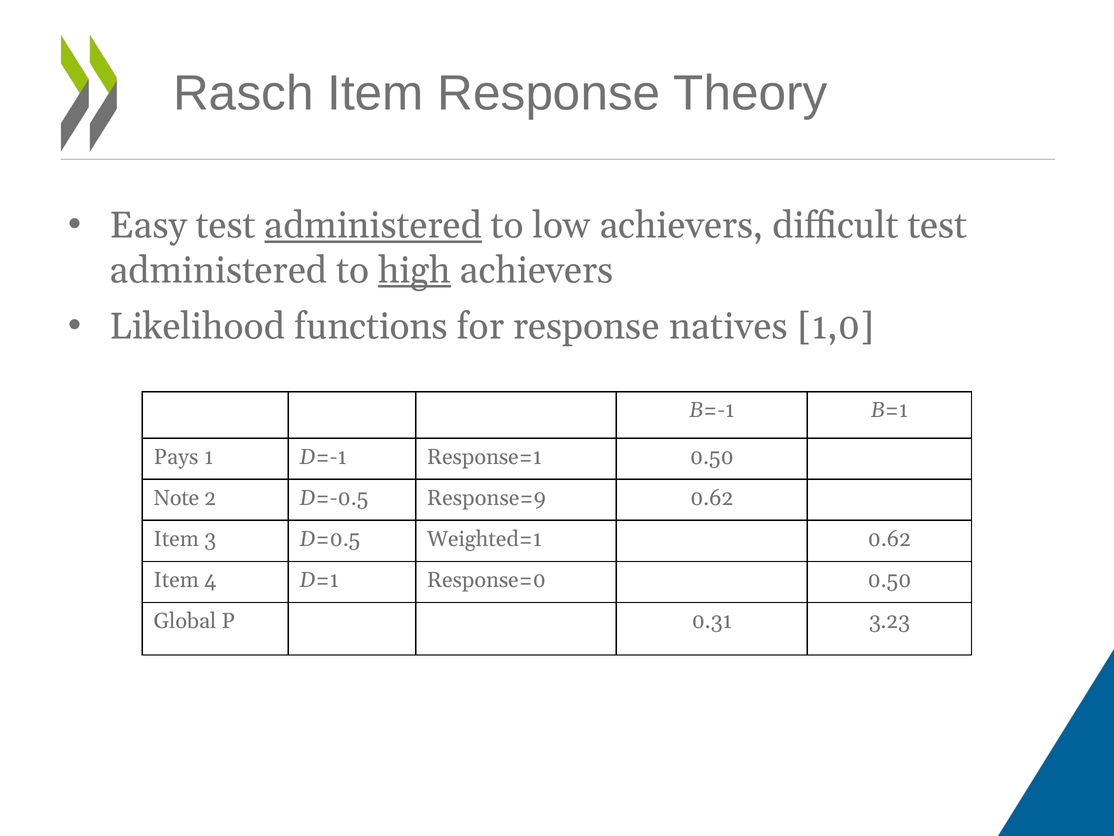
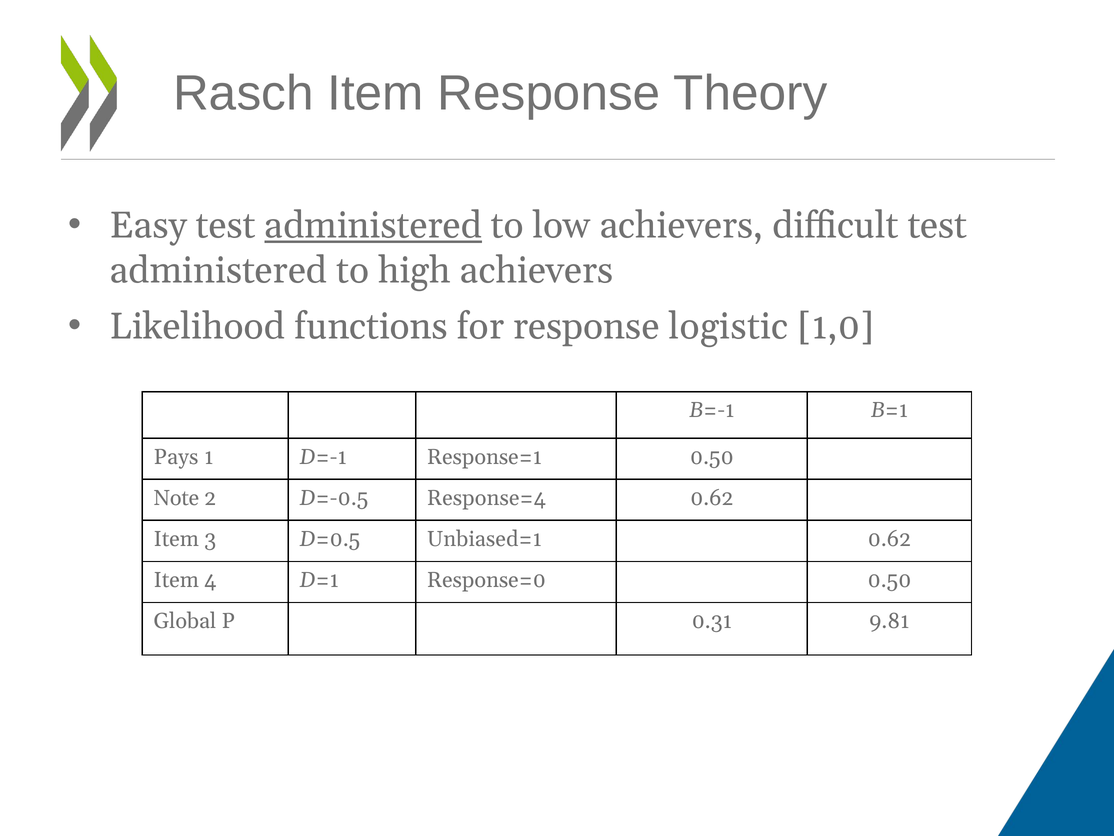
high underline: present -> none
natives: natives -> logistic
Response=9: Response=9 -> Response=4
Weighted=1: Weighted=1 -> Unbiased=1
3.23: 3.23 -> 9.81
